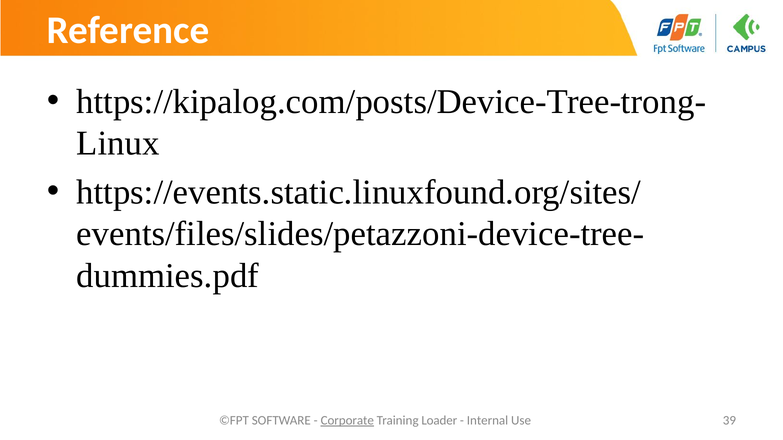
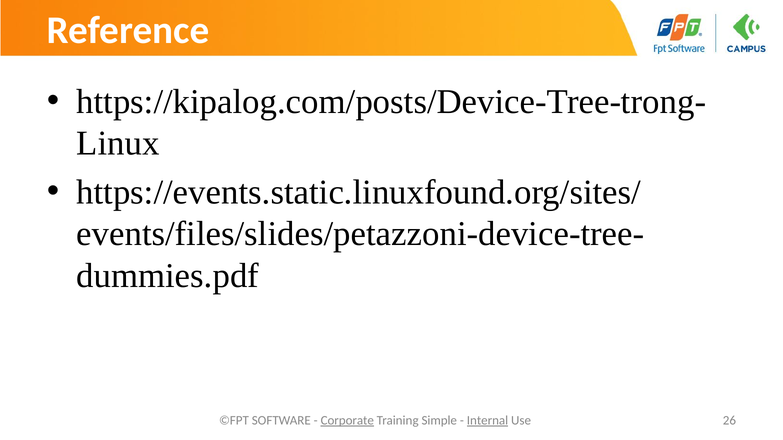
Loader: Loader -> Simple
Internal underline: none -> present
39: 39 -> 26
